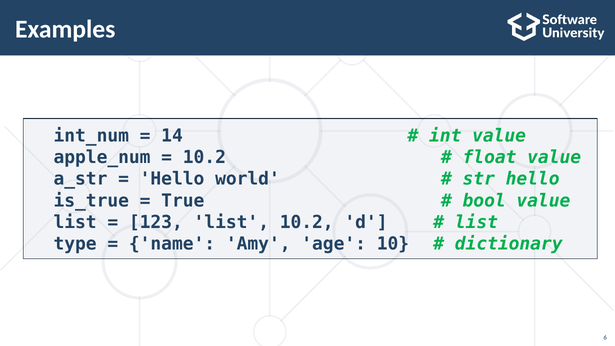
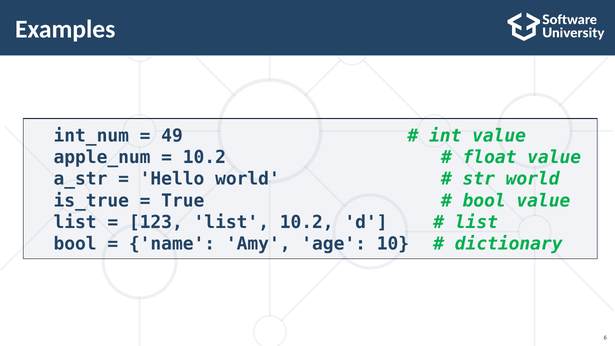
14: 14 -> 49
str hello: hello -> world
type at (75, 244): type -> bool
